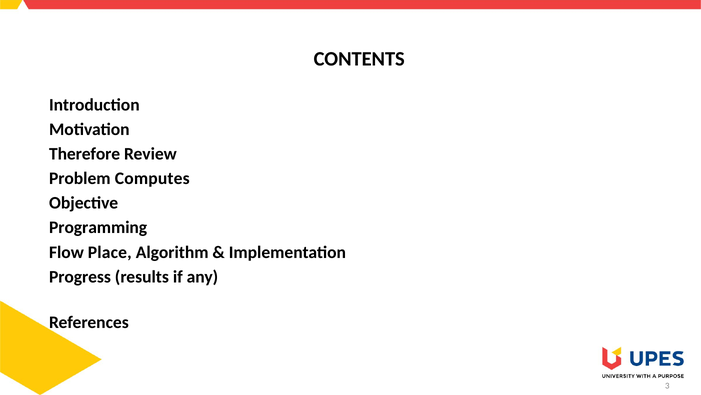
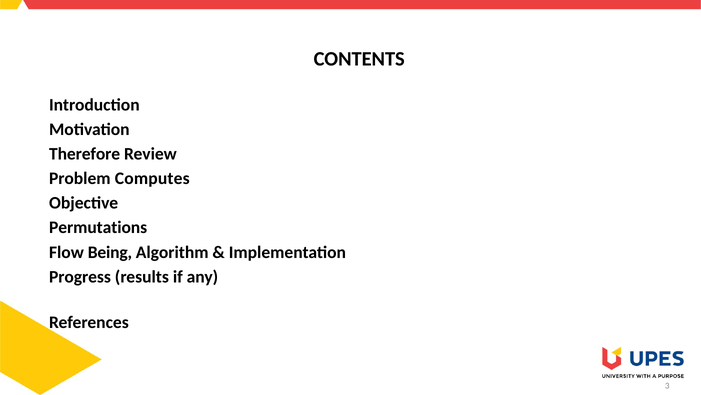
Programming: Programming -> Permutations
Place: Place -> Being
